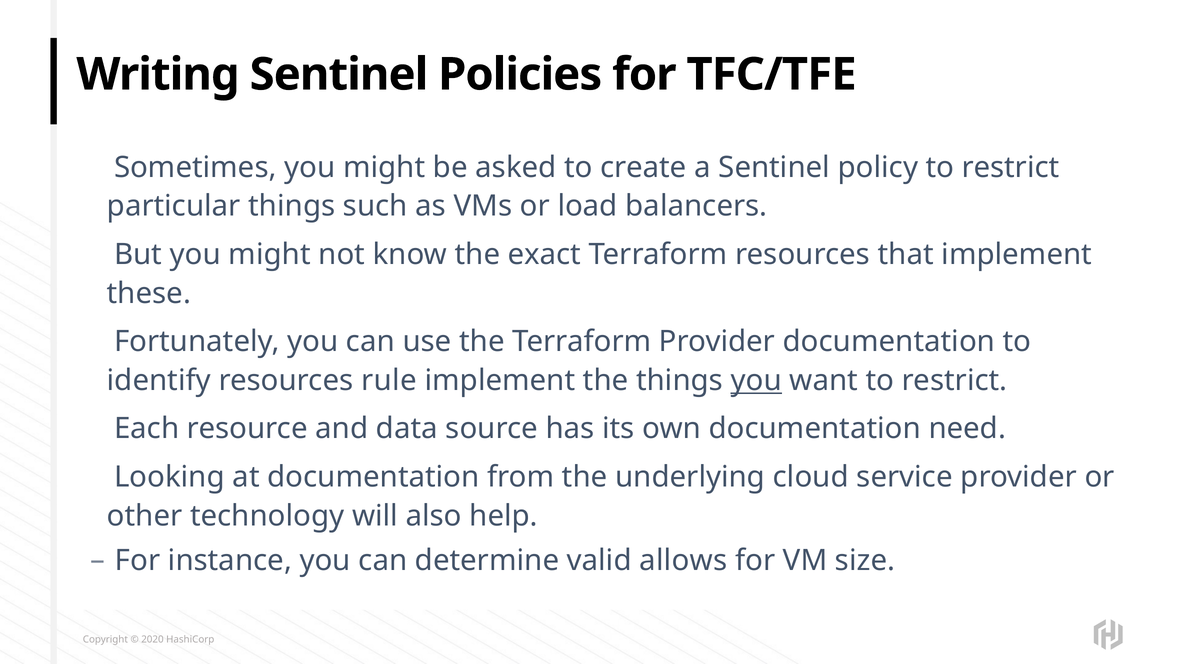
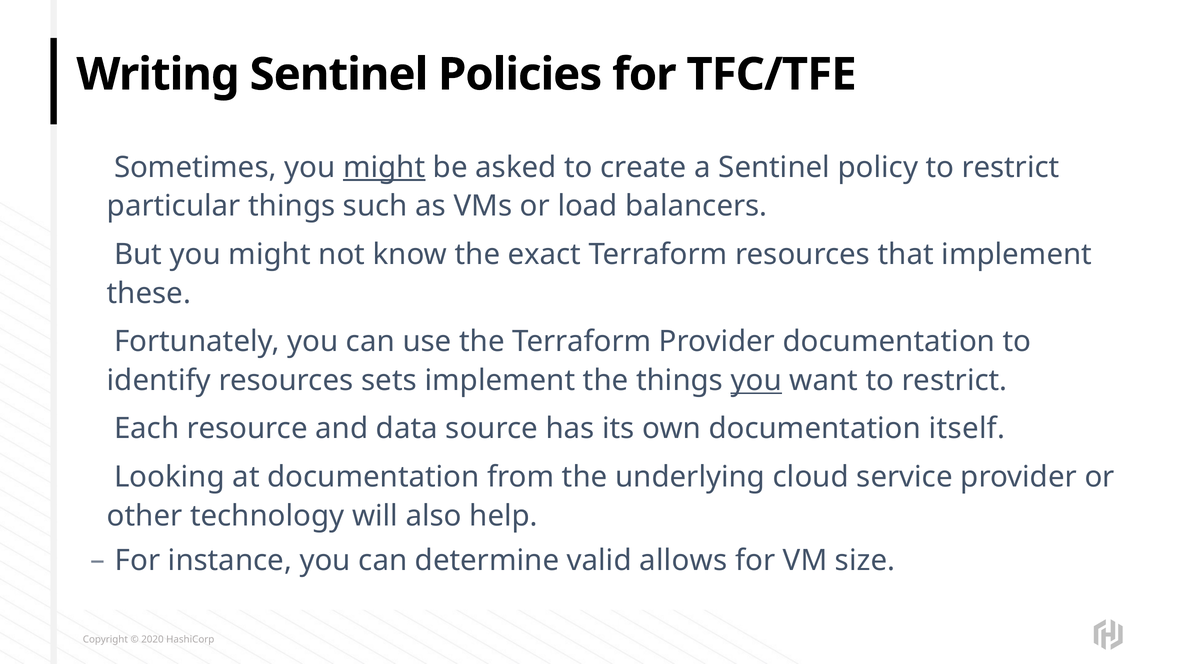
might at (384, 167) underline: none -> present
rule: rule -> sets
need: need -> itself
